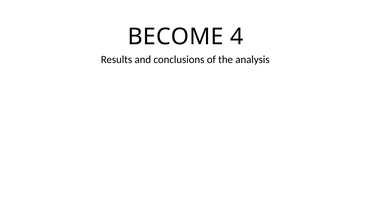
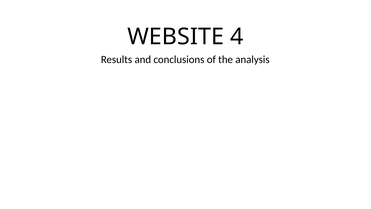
BECOME: BECOME -> WEBSITE
